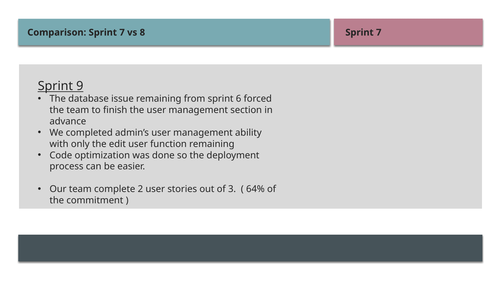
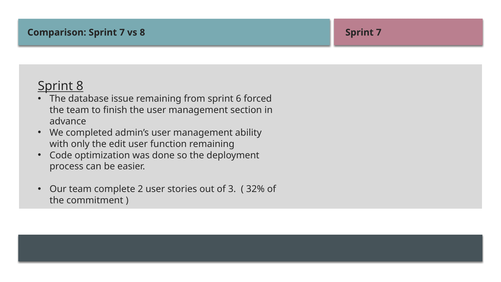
Sprint 9: 9 -> 8
64%: 64% -> 32%
